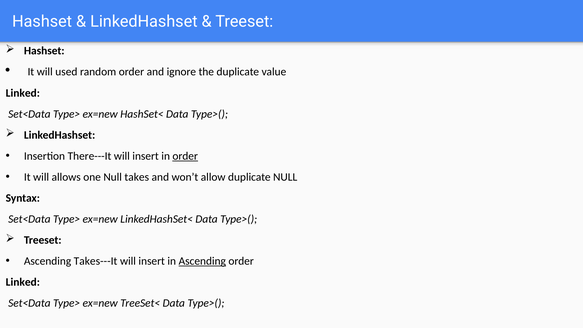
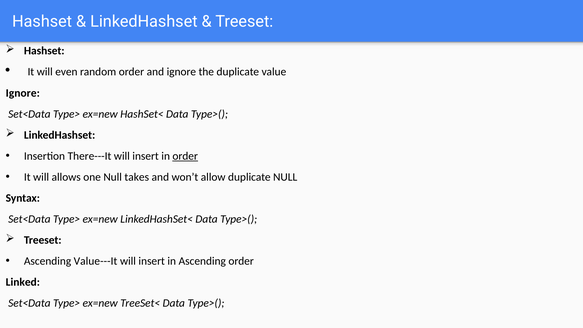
used: used -> even
Linked at (23, 93): Linked -> Ignore
Takes---It: Takes---It -> Value---It
Ascending at (202, 261) underline: present -> none
